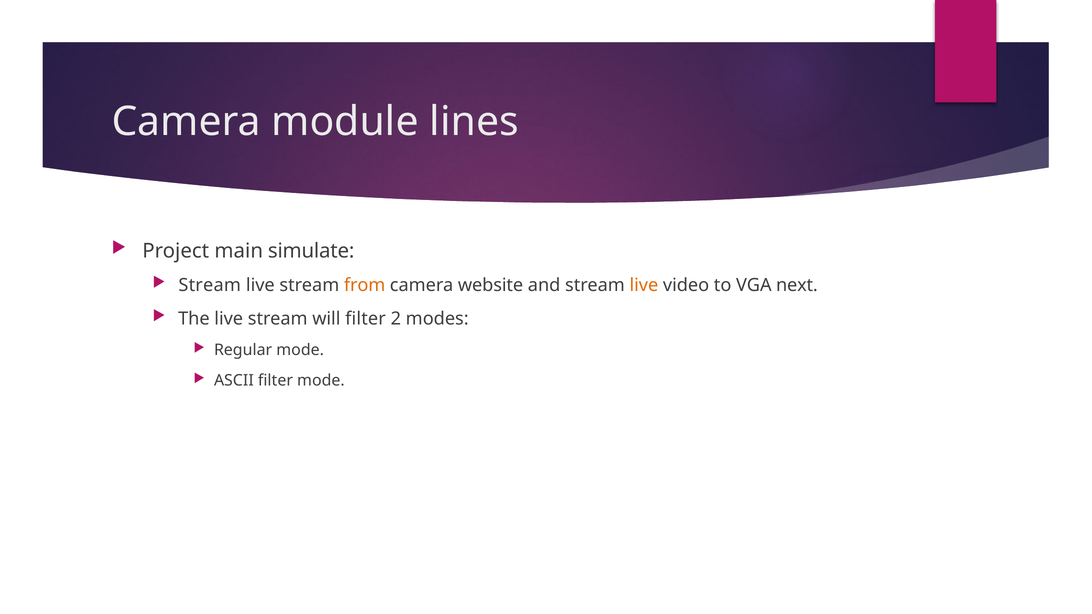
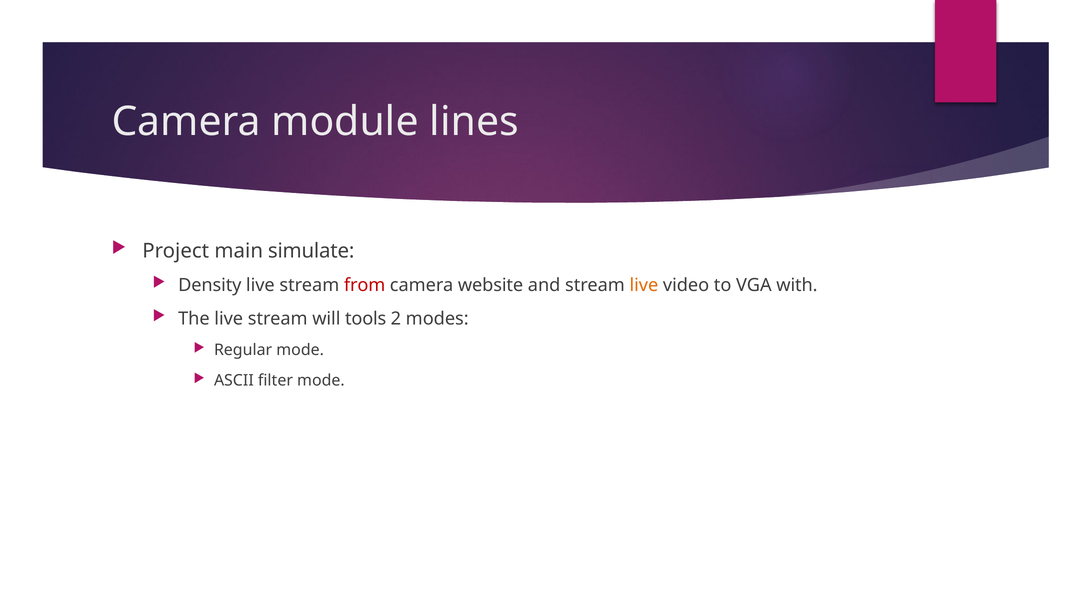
Stream at (210, 285): Stream -> Density
from colour: orange -> red
next: next -> with
will filter: filter -> tools
